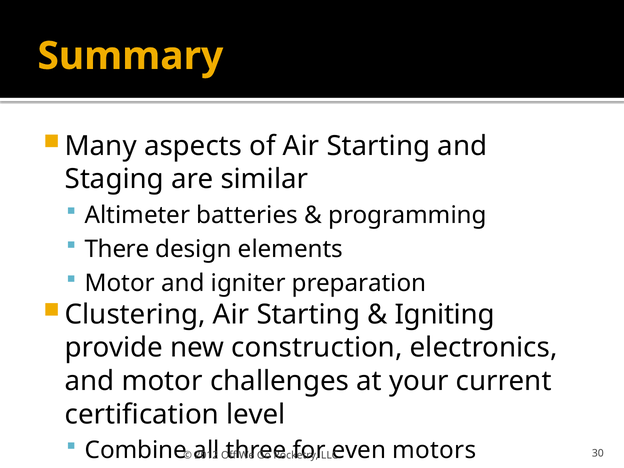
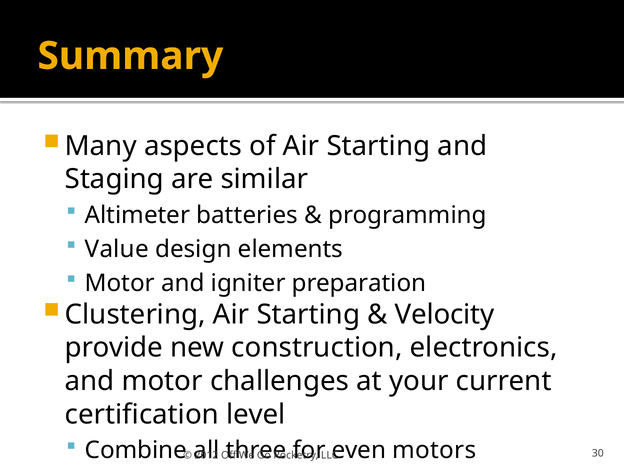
There: There -> Value
Igniting: Igniting -> Velocity
